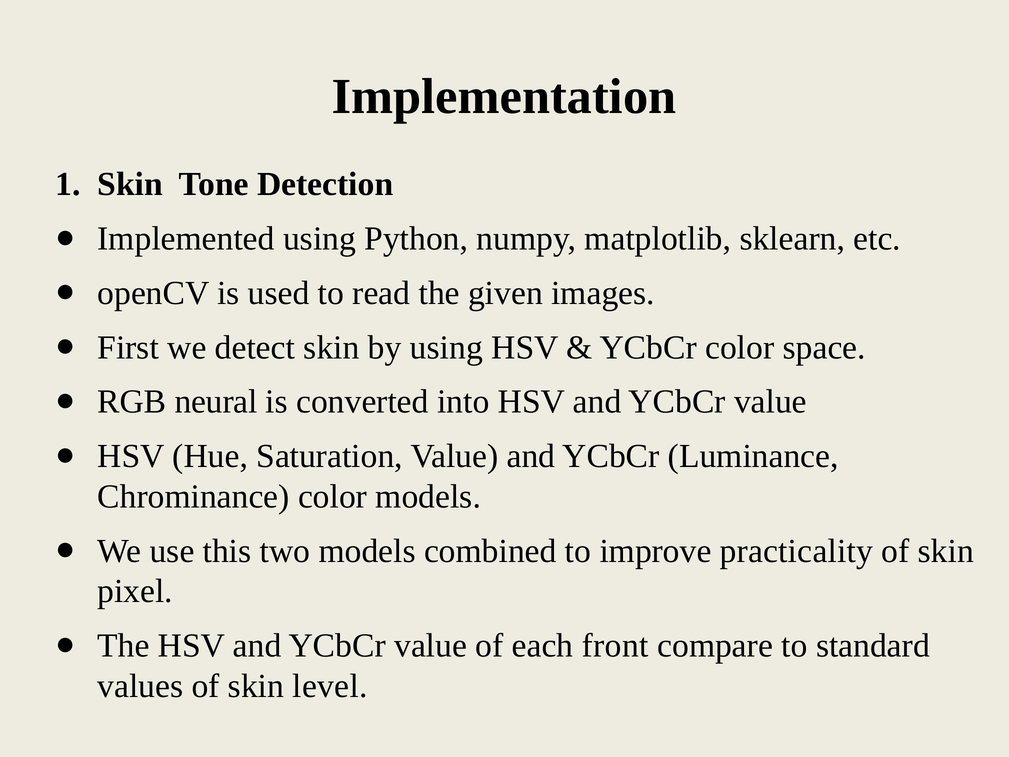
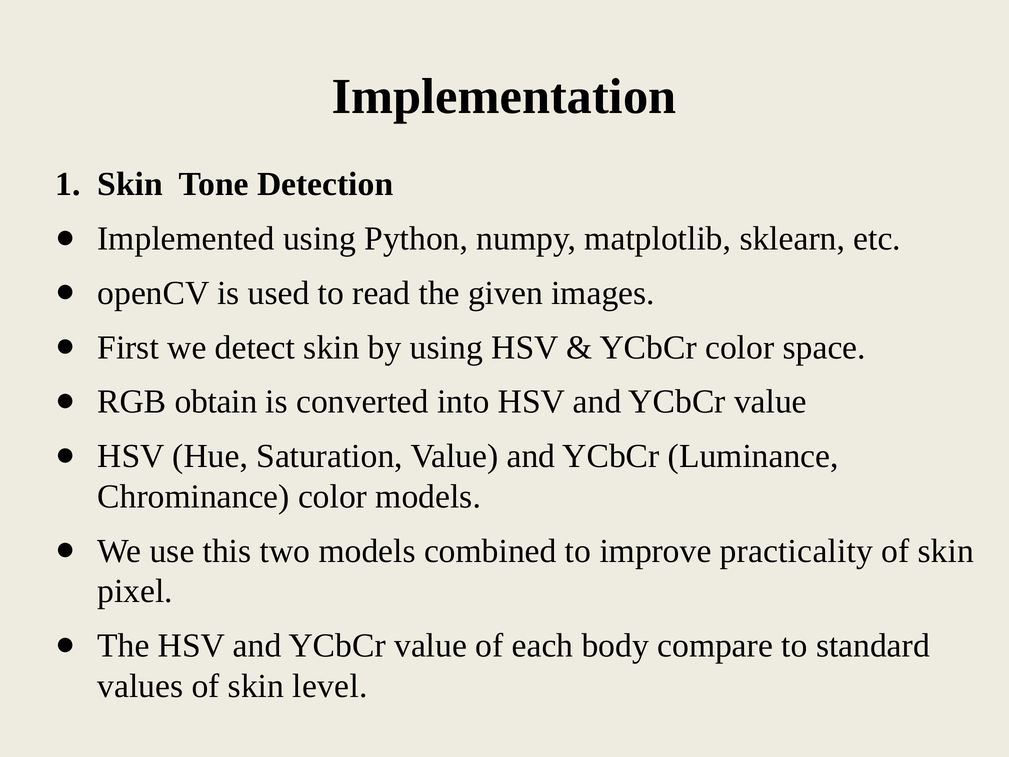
neural: neural -> obtain
front: front -> body
